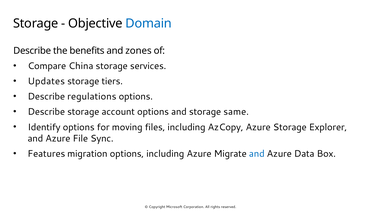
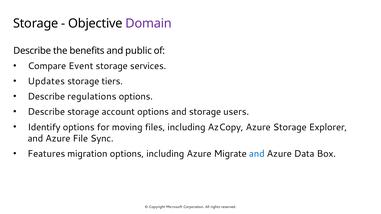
Domain colour: blue -> purple
zones: zones -> public
China: China -> Event
same: same -> users
